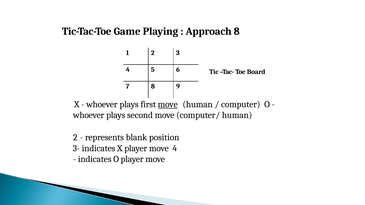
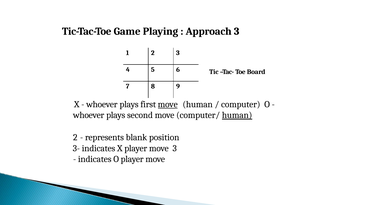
Approach 8: 8 -> 3
human at (237, 115) underline: none -> present
move 4: 4 -> 3
